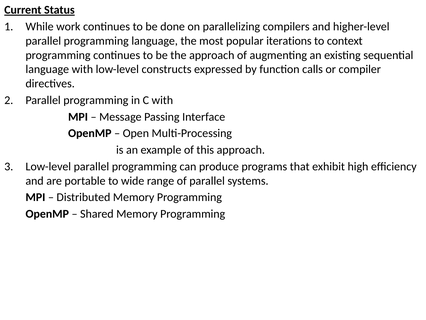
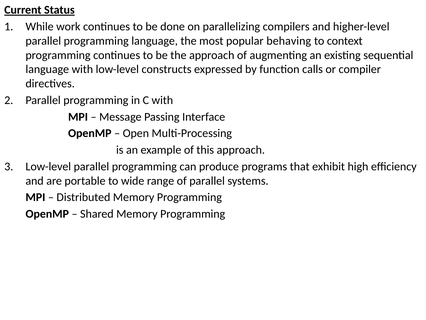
iterations: iterations -> behaving
